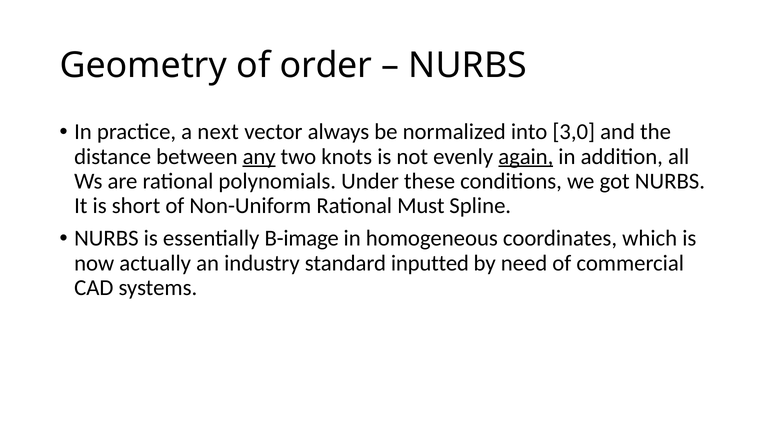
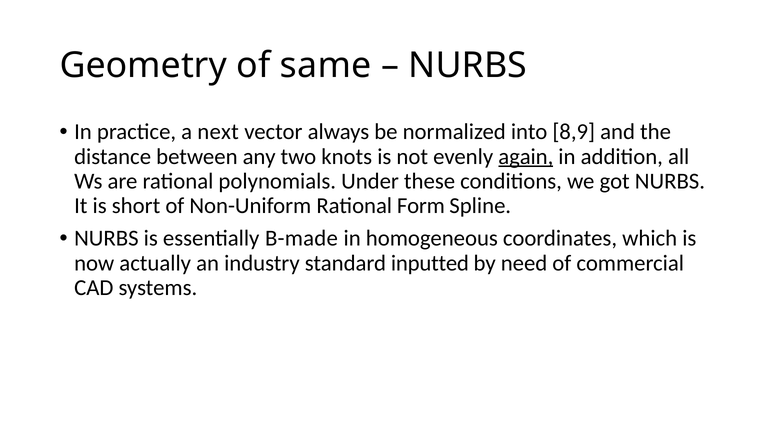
order: order -> same
3,0: 3,0 -> 8,9
any underline: present -> none
Must: Must -> Form
B-image: B-image -> B-made
